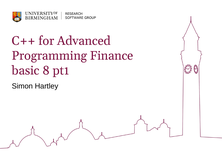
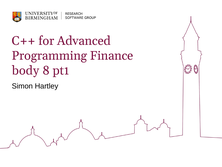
basic: basic -> body
